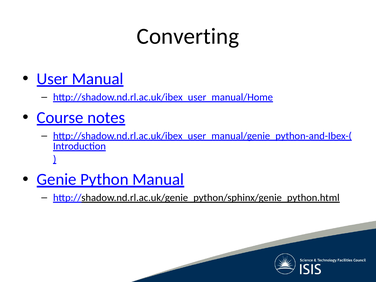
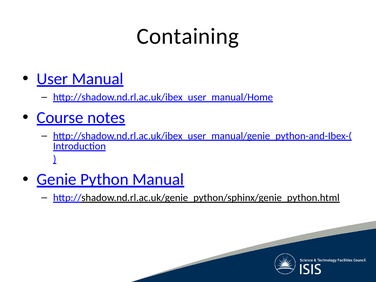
Converting: Converting -> Containing
